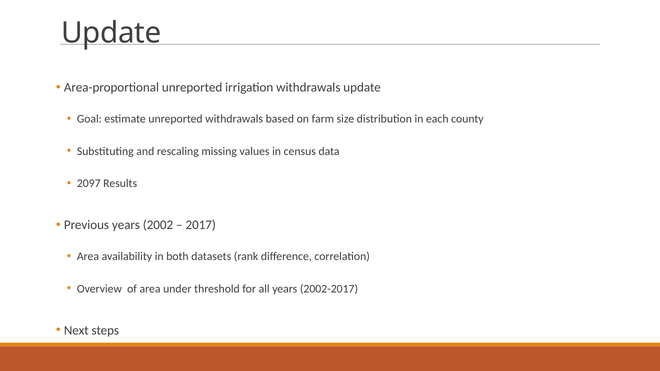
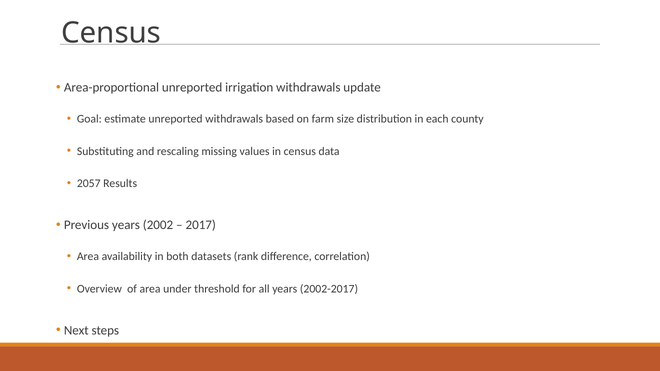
Update at (111, 33): Update -> Census
2097: 2097 -> 2057
